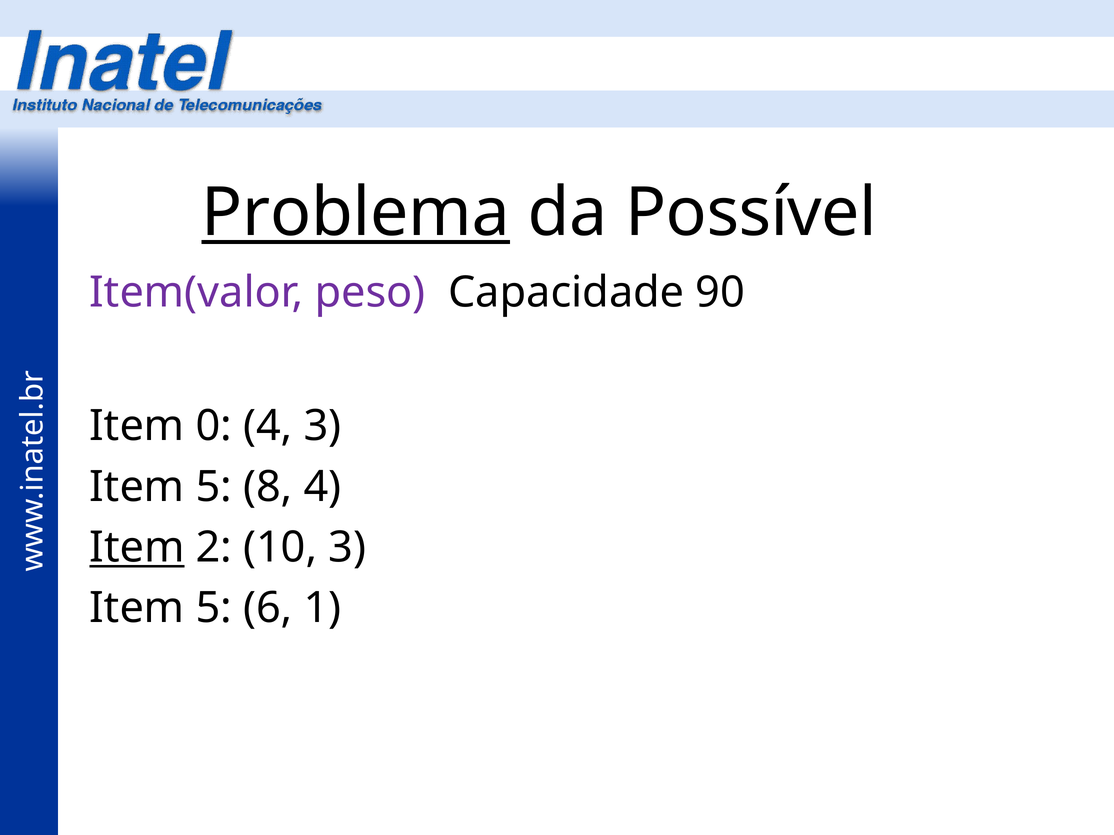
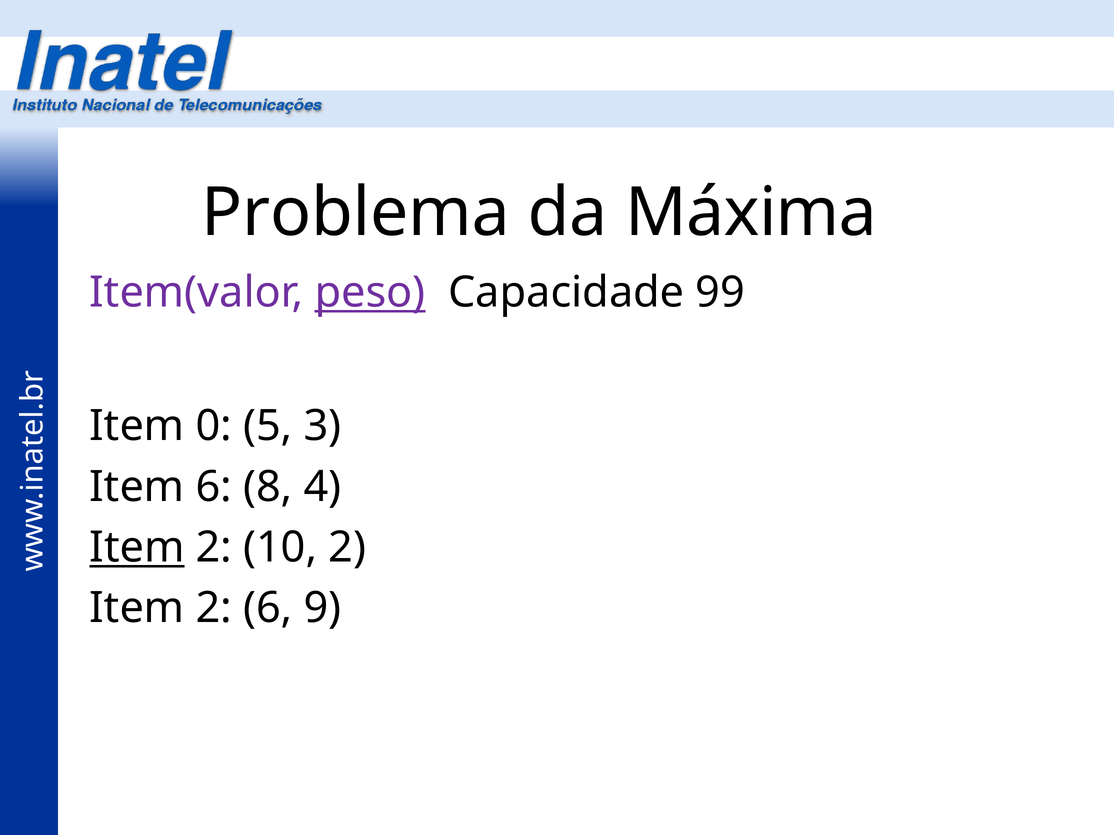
Problema underline: present -> none
Possível: Possível -> Máxima
peso underline: none -> present
90: 90 -> 99
0 4: 4 -> 5
5 at (214, 487): 5 -> 6
10 3: 3 -> 2
5 at (214, 608): 5 -> 2
1: 1 -> 9
